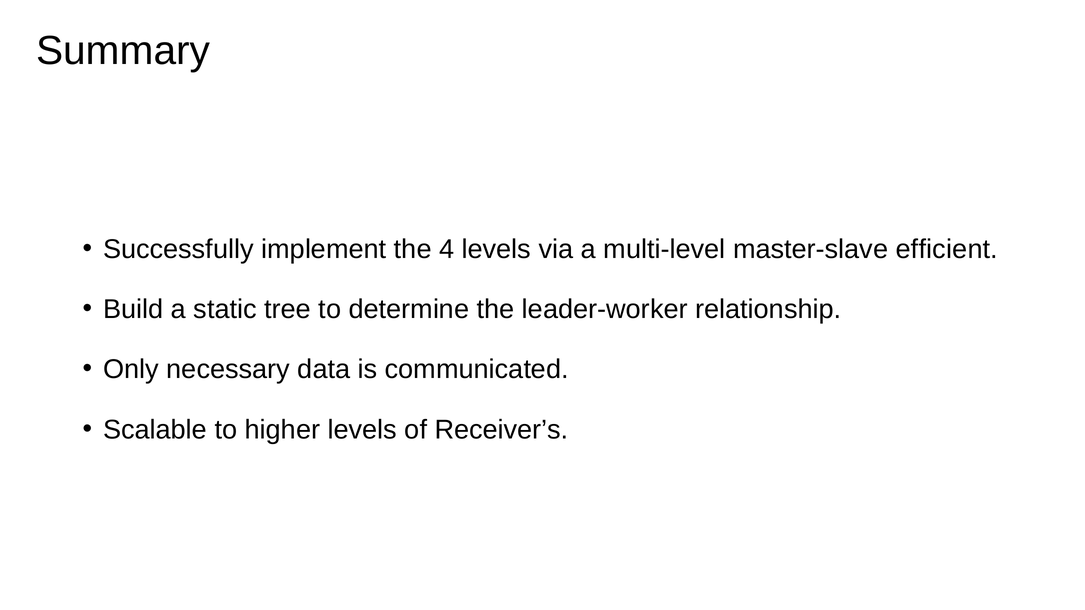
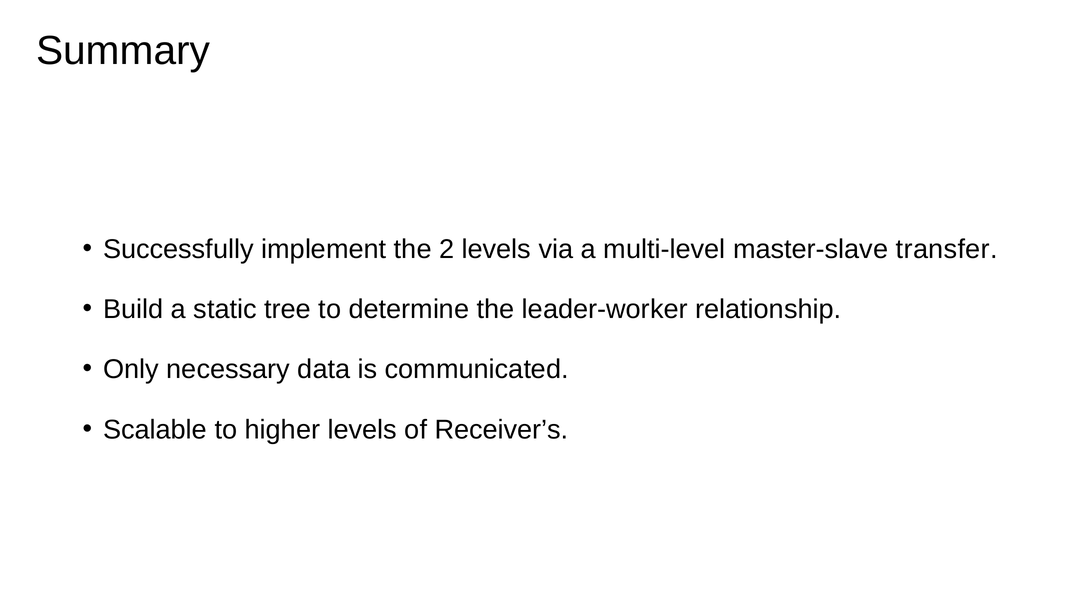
4: 4 -> 2
efficient: efficient -> transfer
